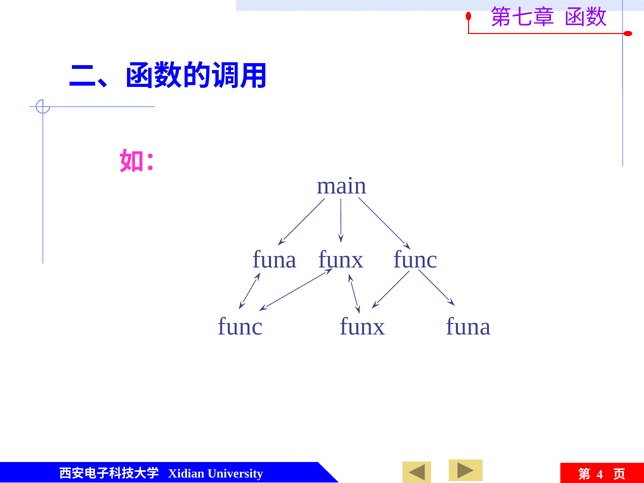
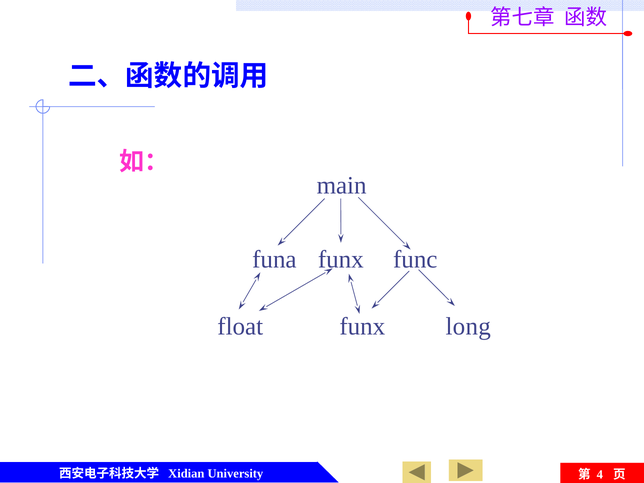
func at (240, 326): func -> float
funx funa: funa -> long
